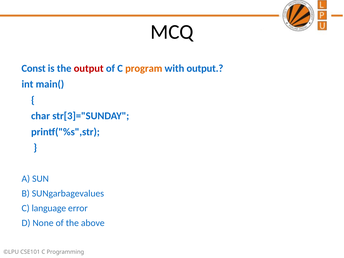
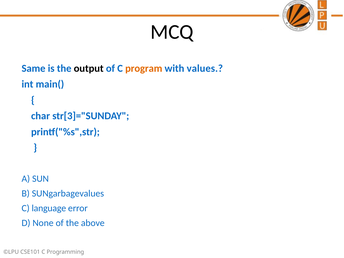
Const: Const -> Same
output at (89, 68) colour: red -> black
with output: output -> values
